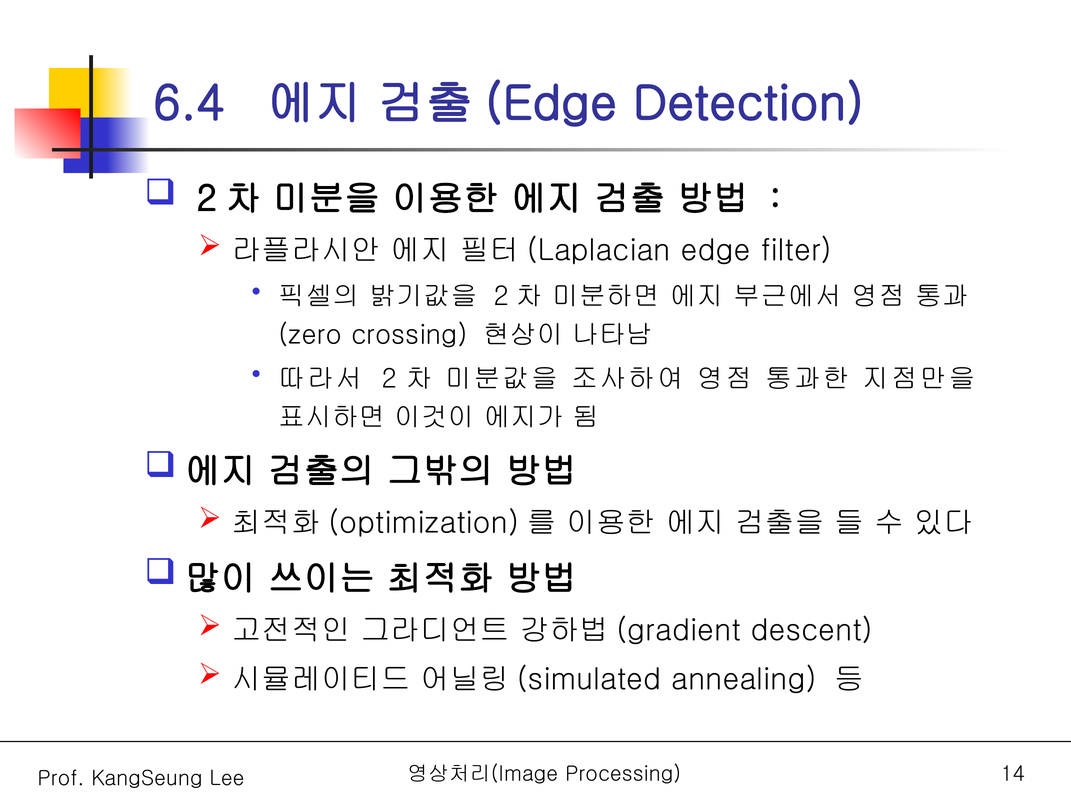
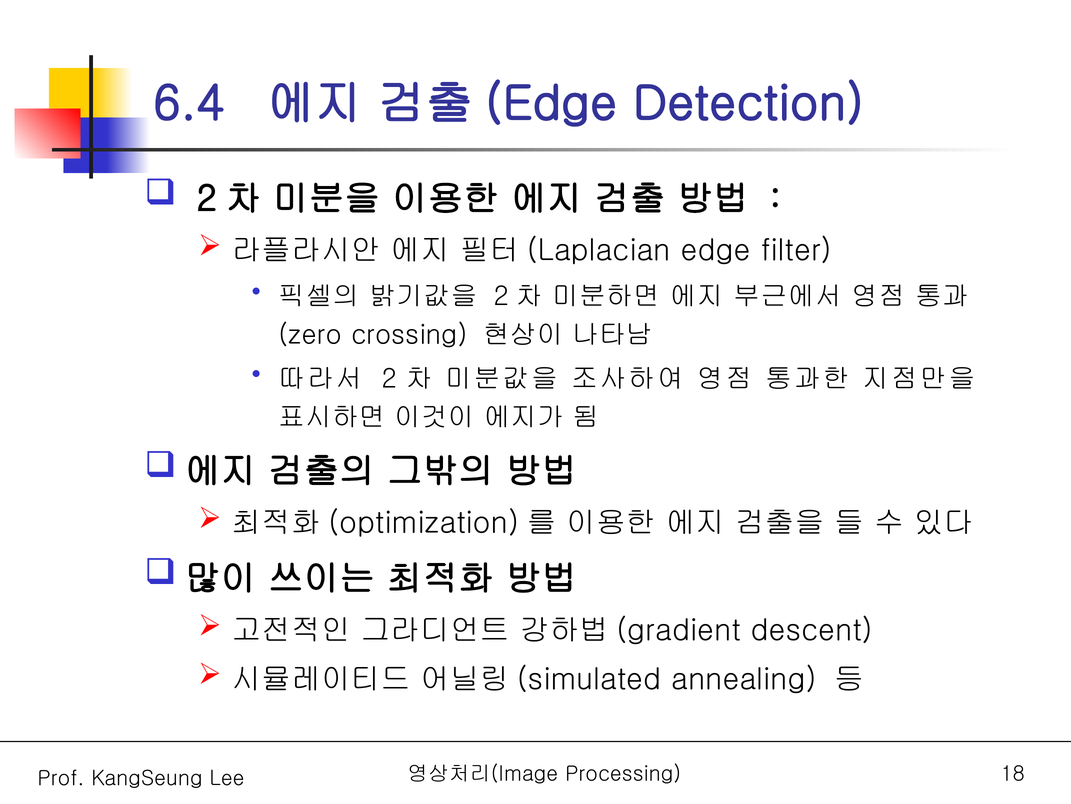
14: 14 -> 18
